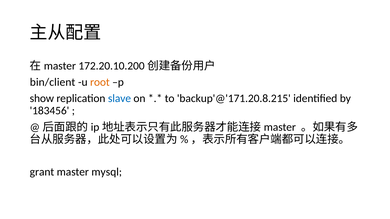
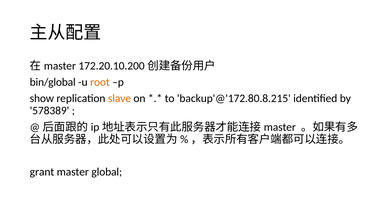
bin/client: bin/client -> bin/global
slave colour: blue -> orange
backup'@'171.20.8.215: backup'@'171.20.8.215 -> backup'@'172.80.8.215
183456: 183456 -> 578389
mysql: mysql -> global
